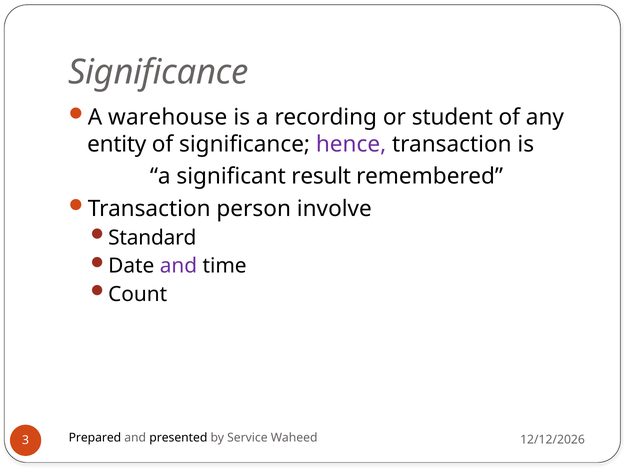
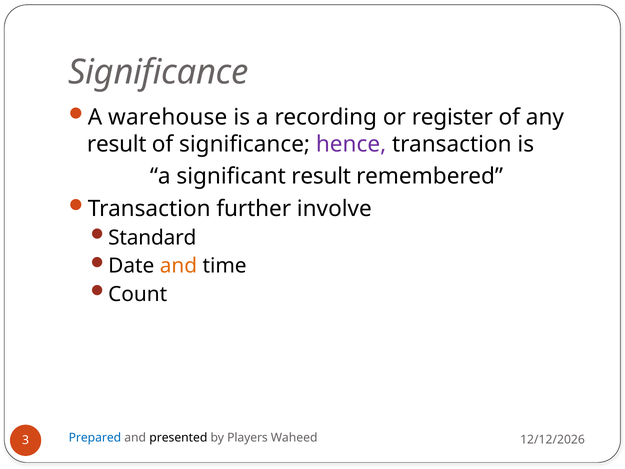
student: student -> register
entity at (117, 144): entity -> result
person: person -> further
and at (178, 266) colour: purple -> orange
Prepared colour: black -> blue
Service: Service -> Players
